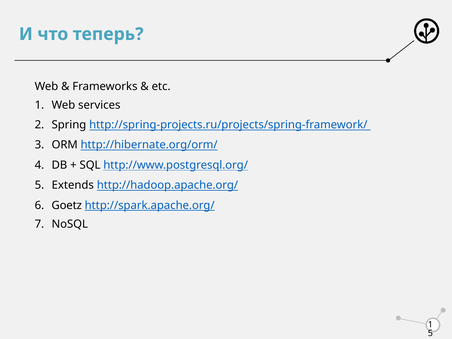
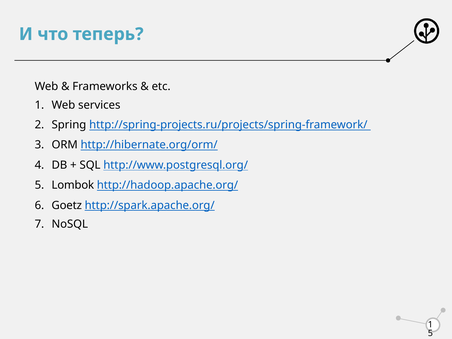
Extends: Extends -> Lombok
